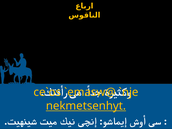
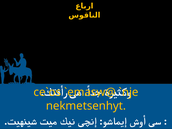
nekmetsenhyt underline: present -> none
